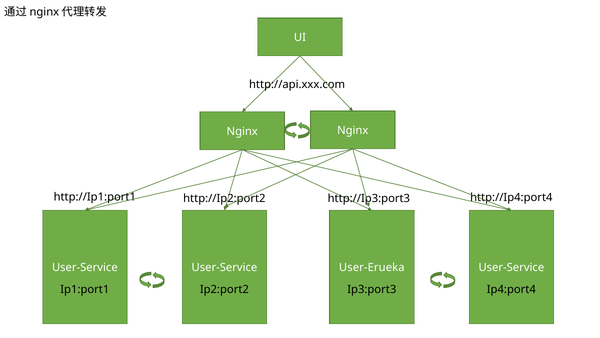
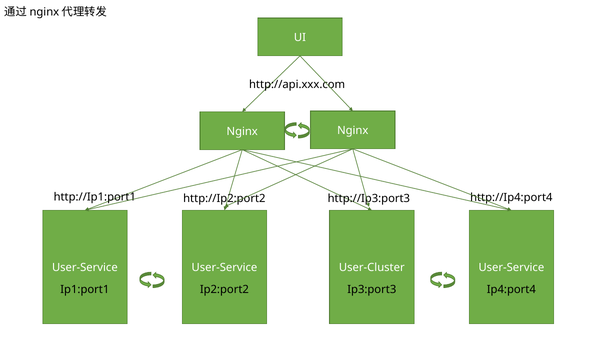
User-Erueka: User-Erueka -> User-Cluster
